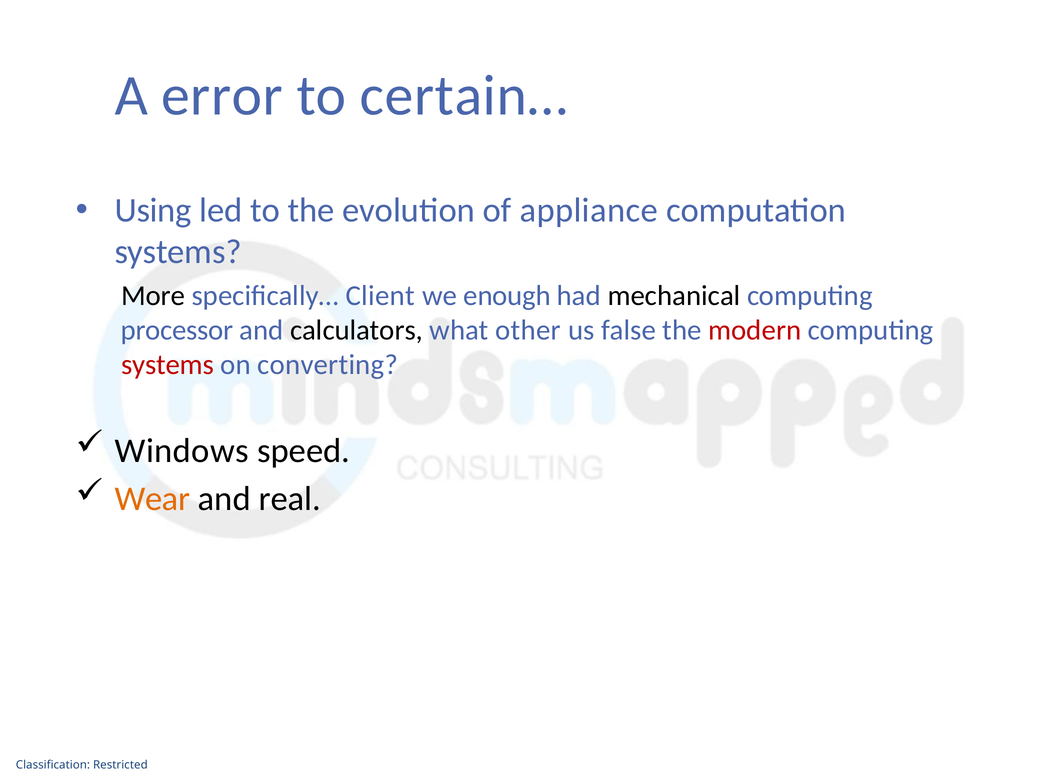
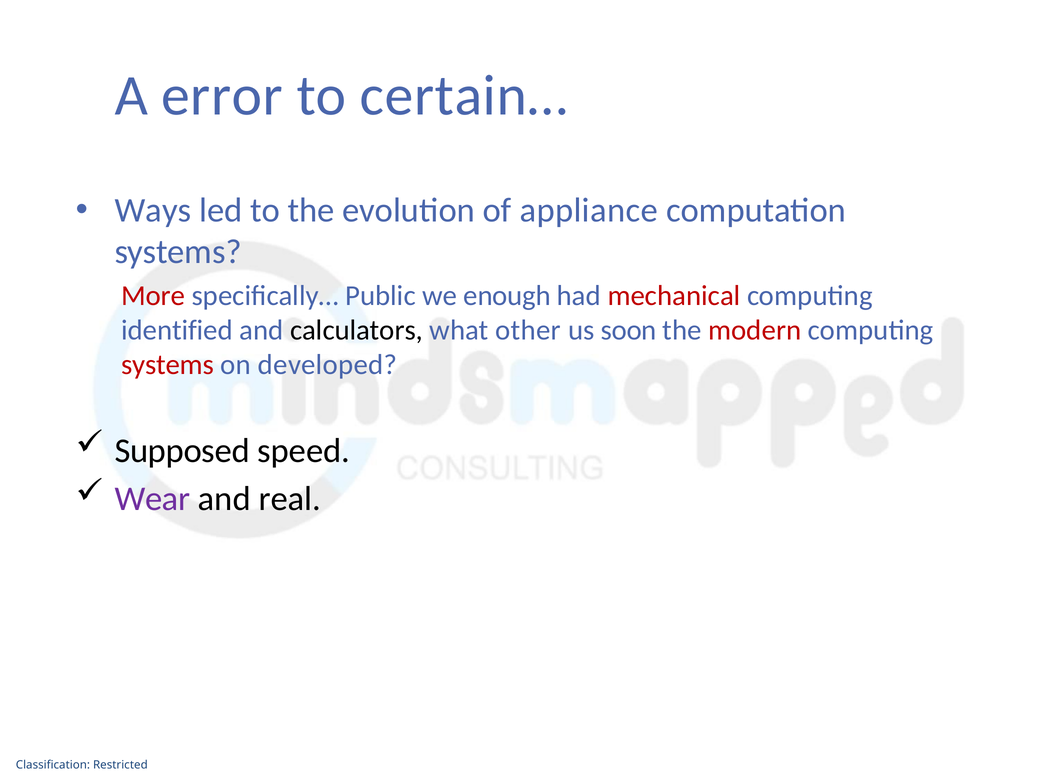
Using: Using -> Ways
More colour: black -> red
Client: Client -> Public
mechanical colour: black -> red
processor: processor -> identified
false: false -> soon
converting: converting -> developed
Windows: Windows -> Supposed
Wear colour: orange -> purple
